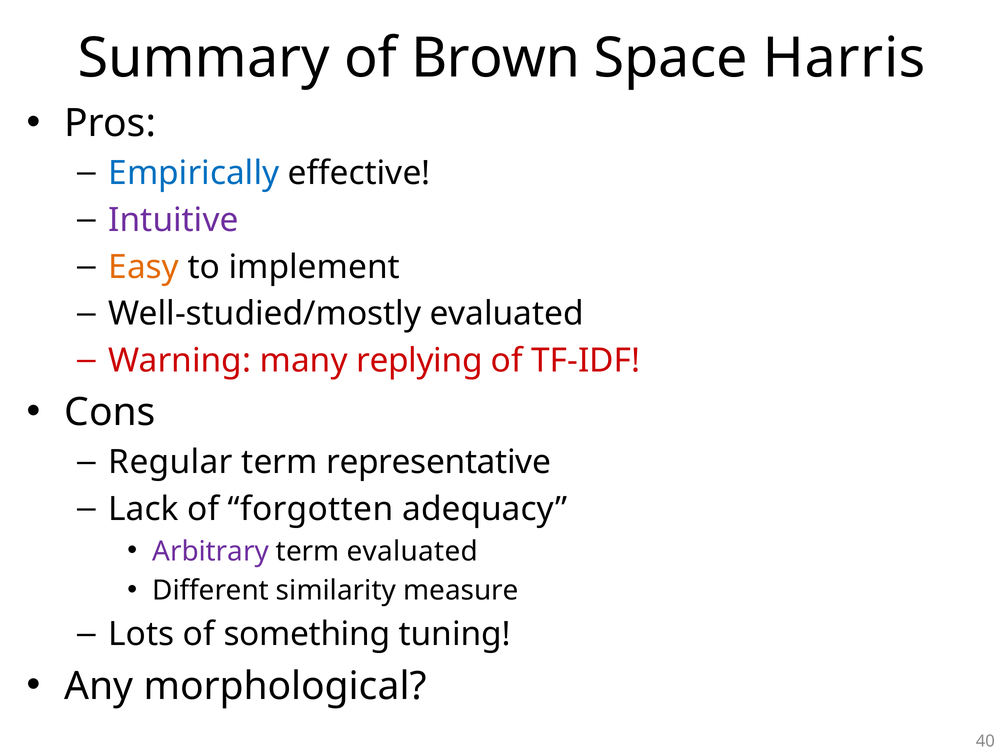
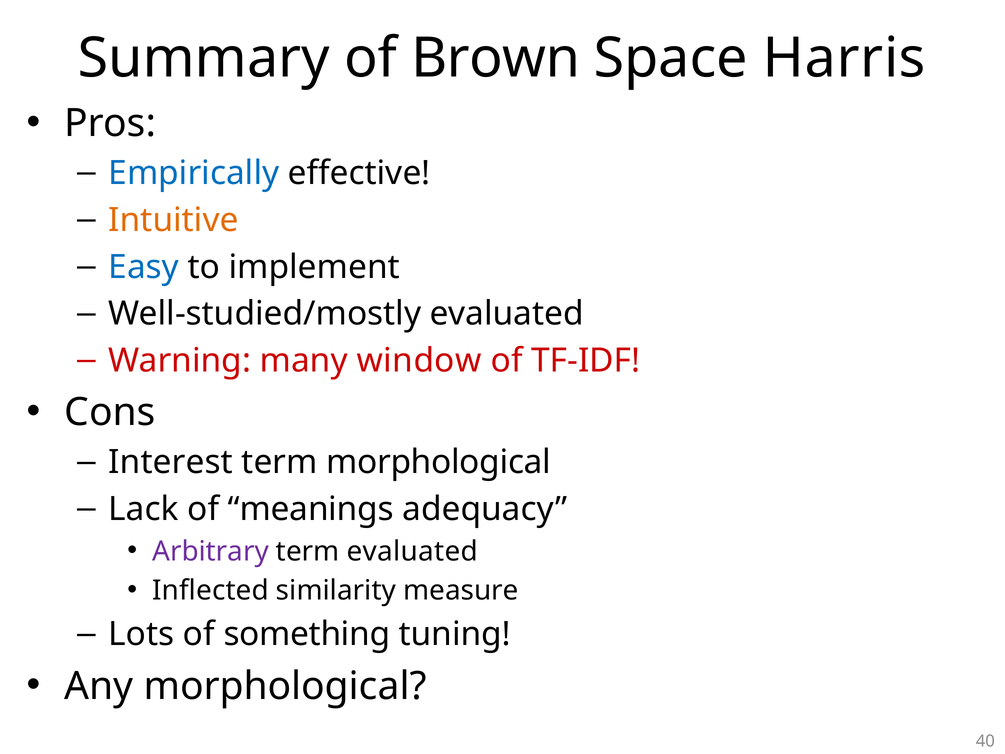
Intuitive colour: purple -> orange
Easy colour: orange -> blue
replying: replying -> window
Regular: Regular -> Interest
term representative: representative -> morphological
forgotten: forgotten -> meanings
Different: Different -> Inflected
